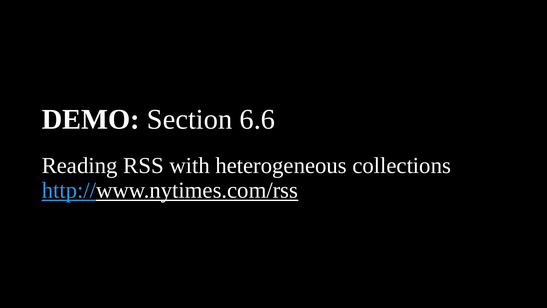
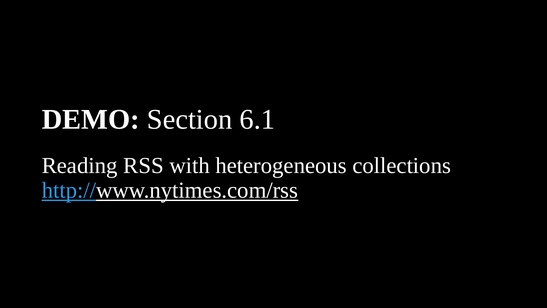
6.6: 6.6 -> 6.1
